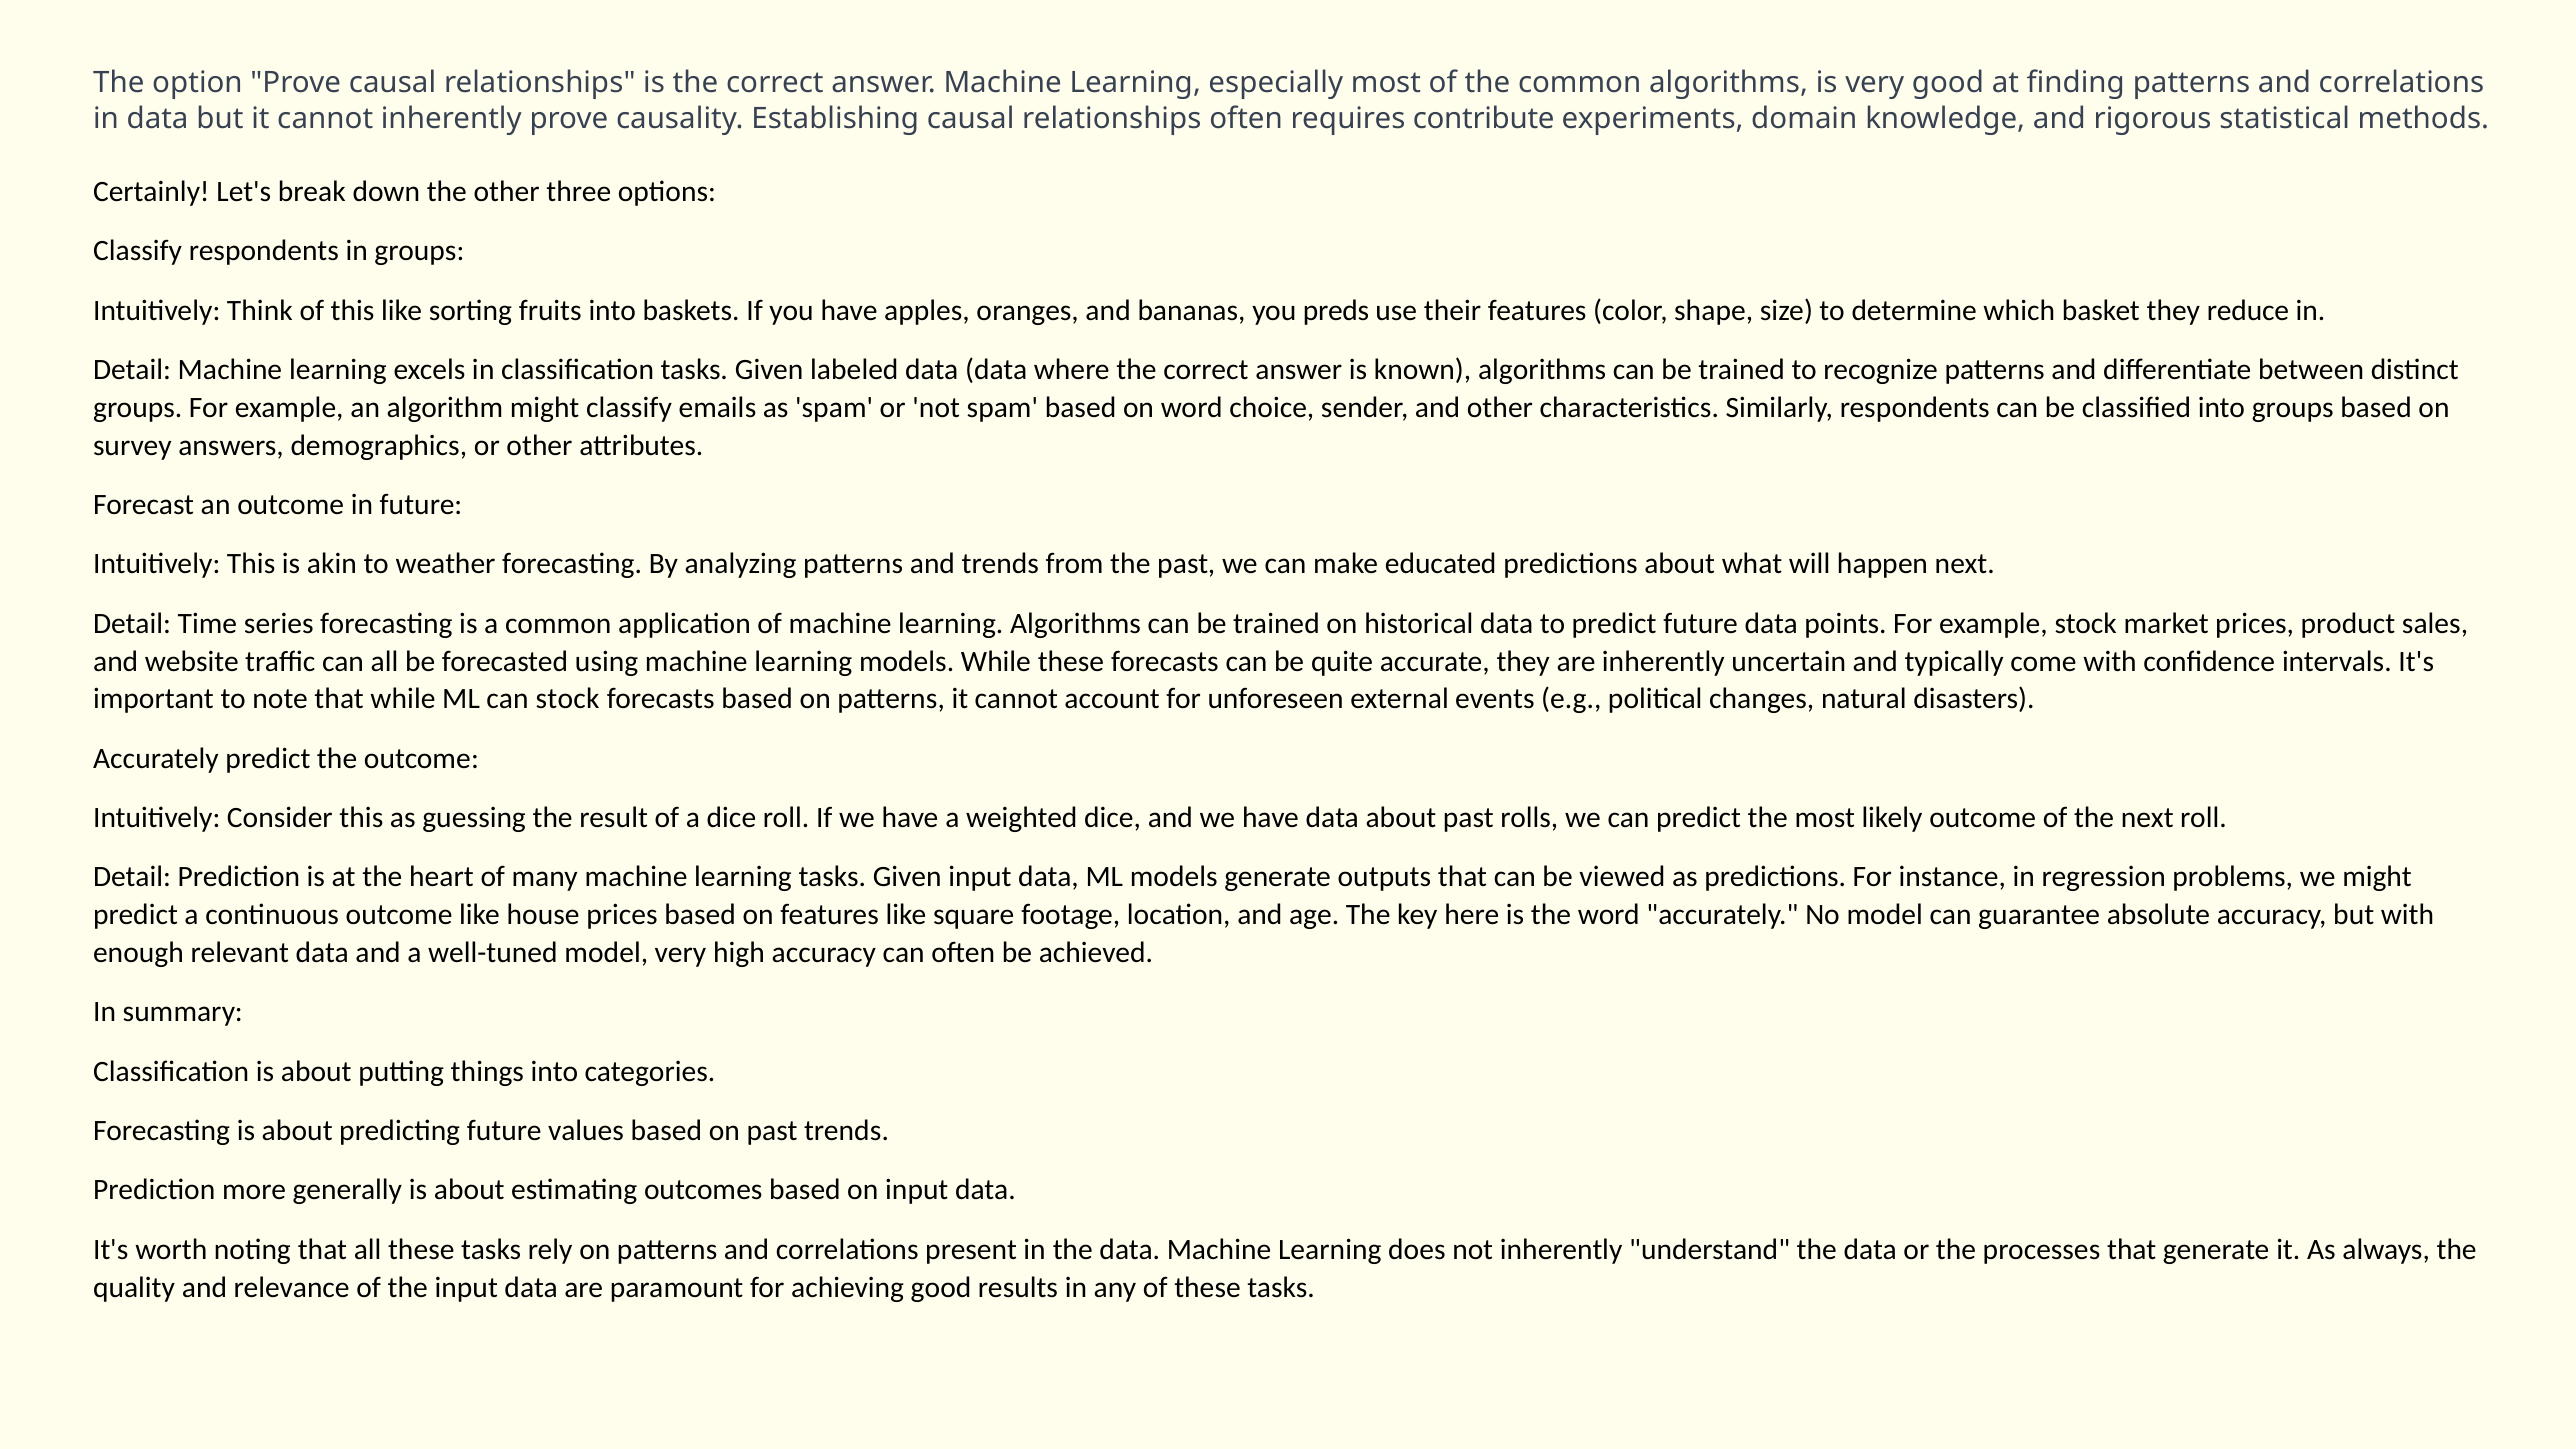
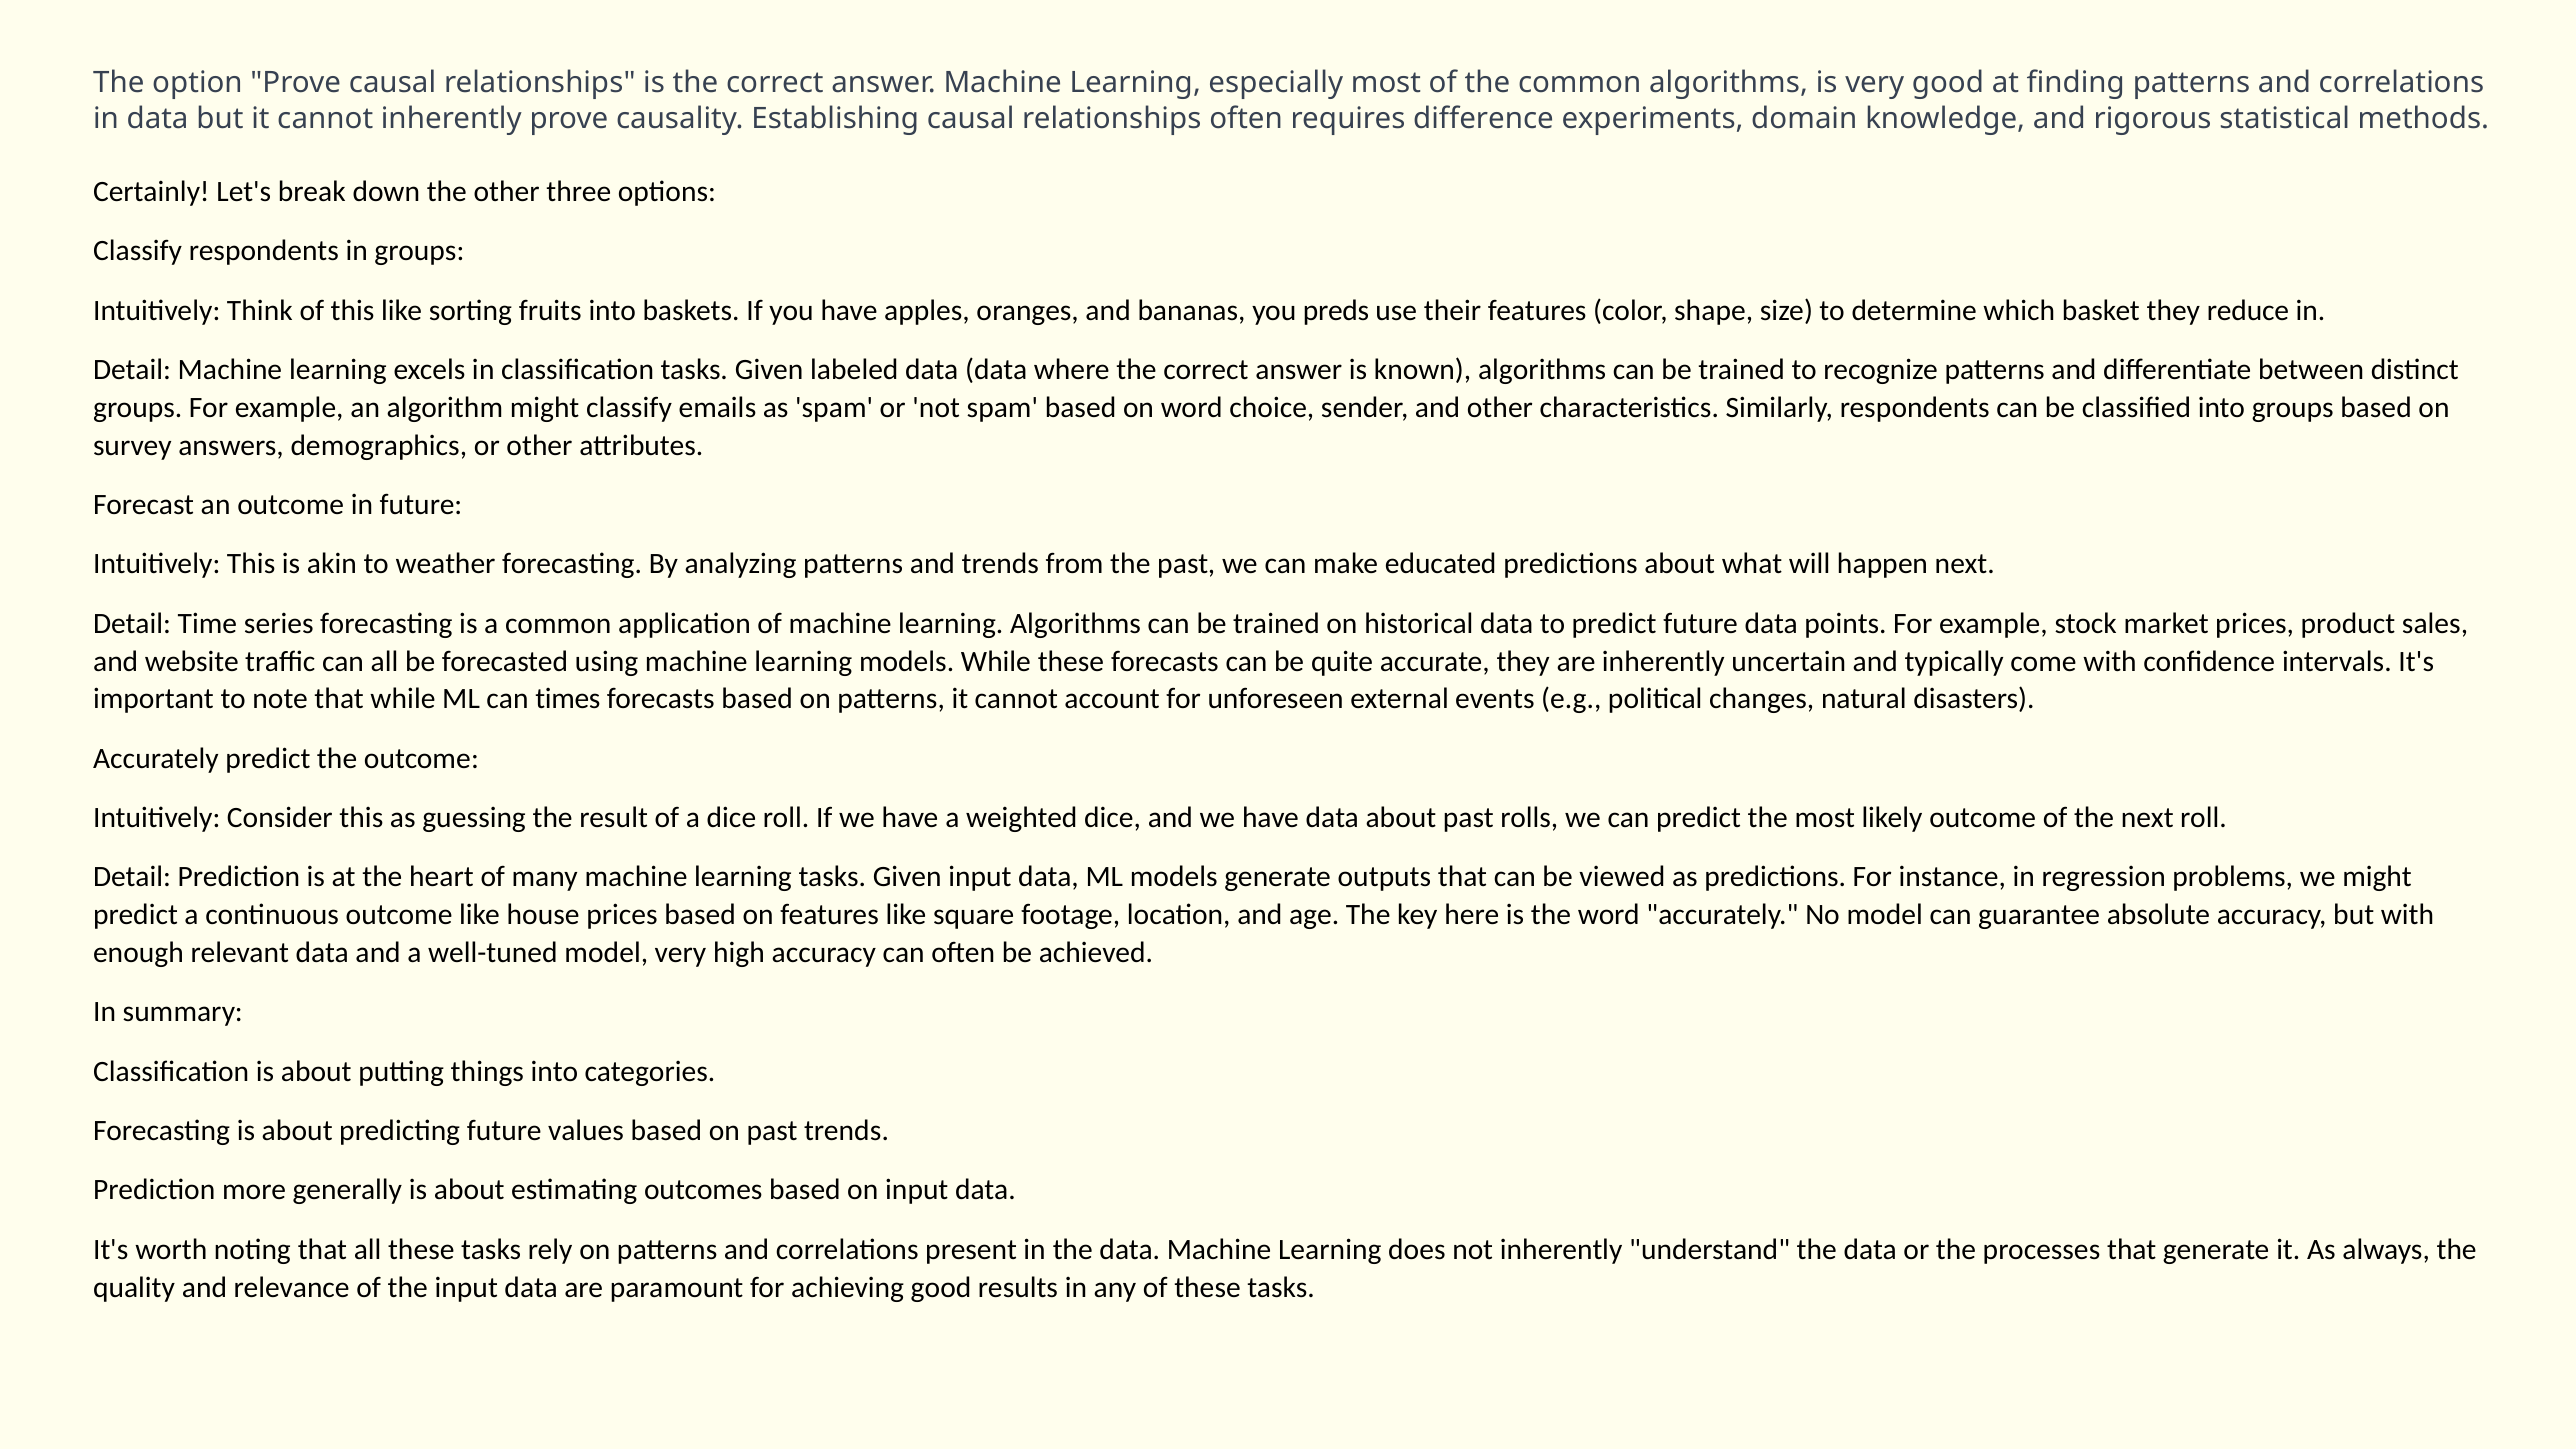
contribute: contribute -> difference
can stock: stock -> times
